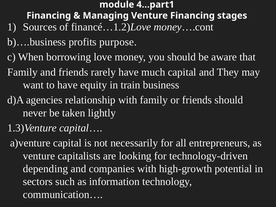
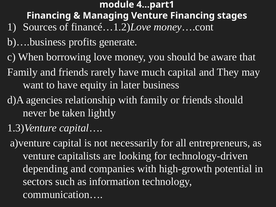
purpose: purpose -> generate
train: train -> later
